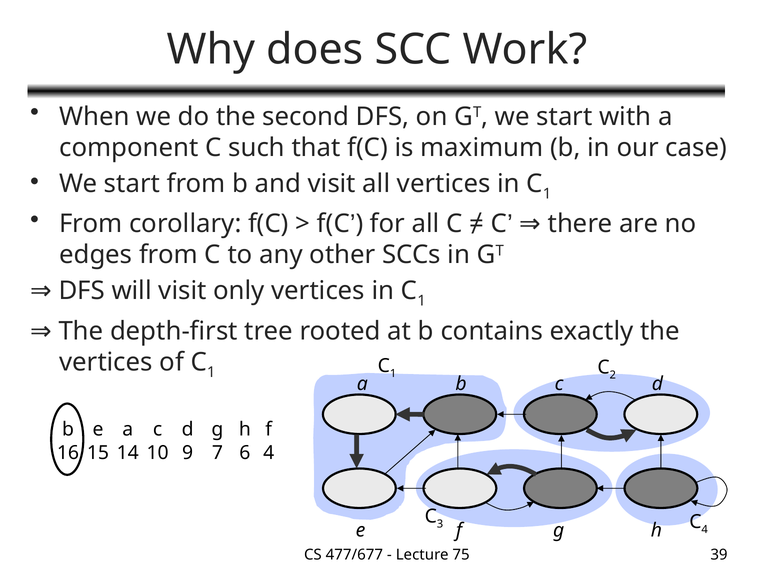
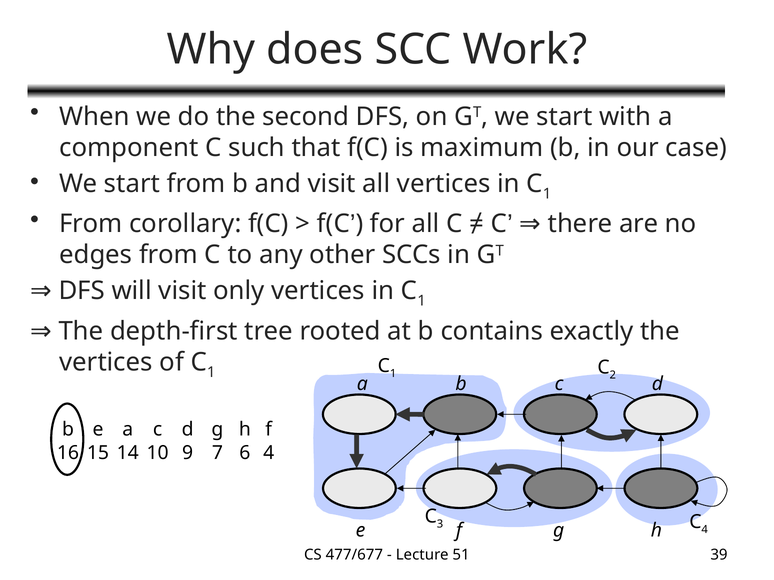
75: 75 -> 51
